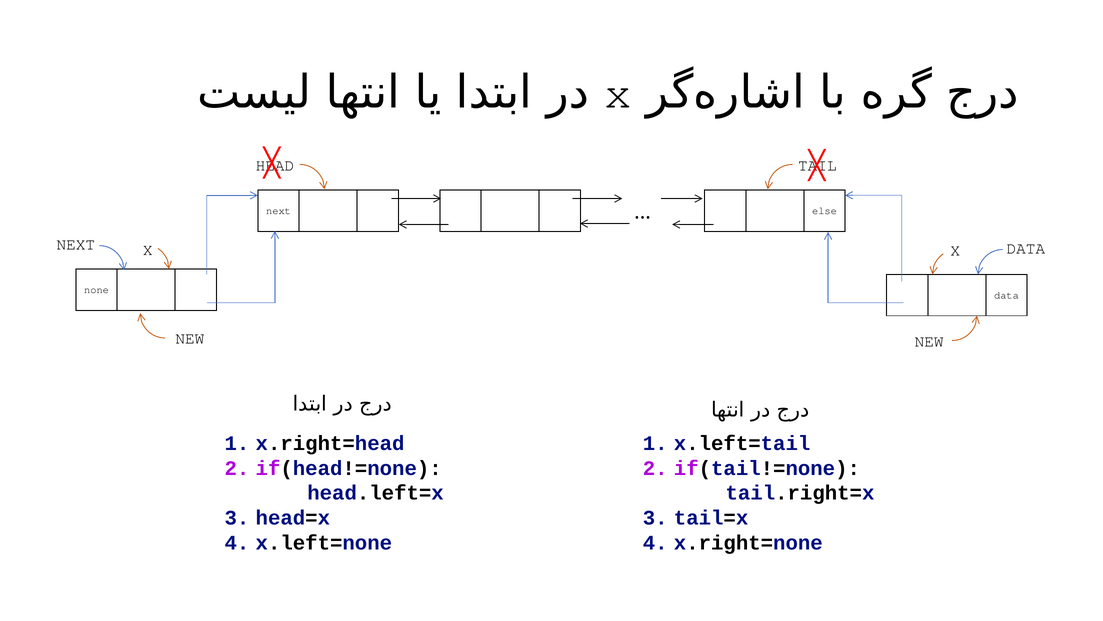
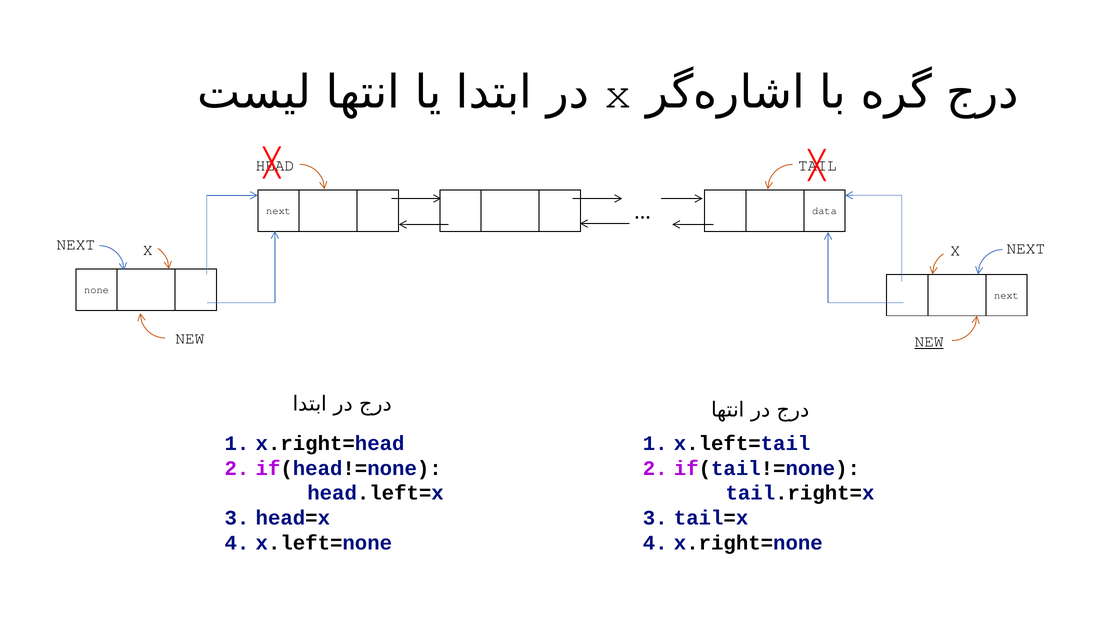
else: else -> data
DATA at (1026, 248): DATA -> NEXT
data at (1006, 295): data -> next
NEW at (929, 341) underline: none -> present
